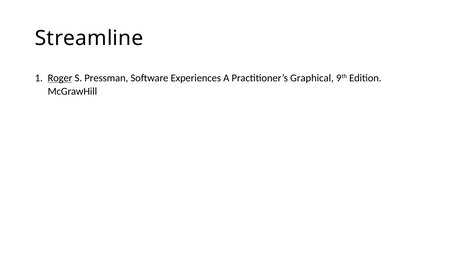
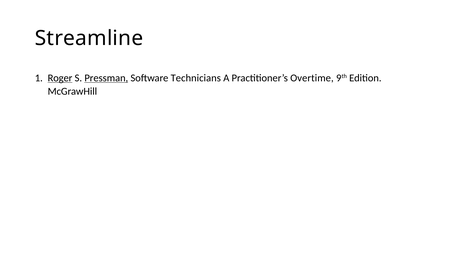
Pressman underline: none -> present
Experiences: Experiences -> Technicians
Graphical: Graphical -> Overtime
